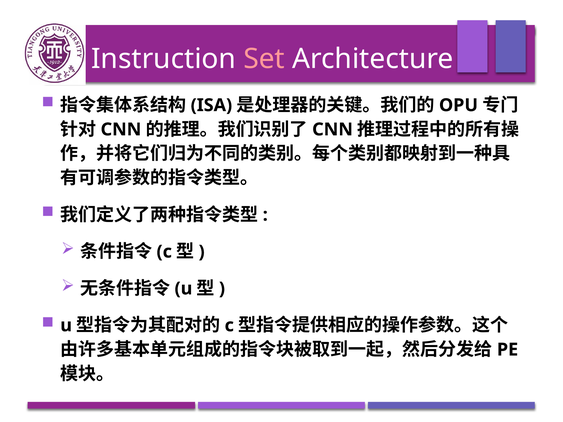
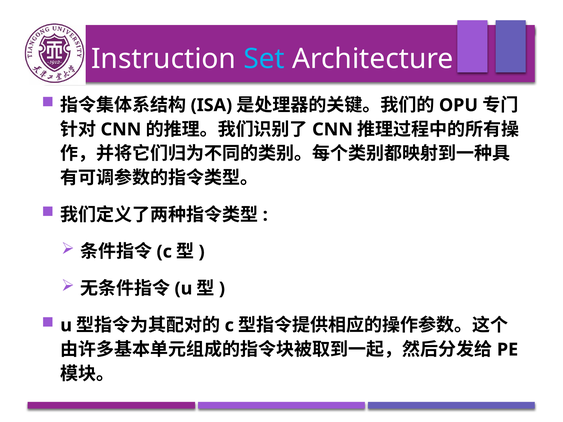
Set colour: pink -> light blue
